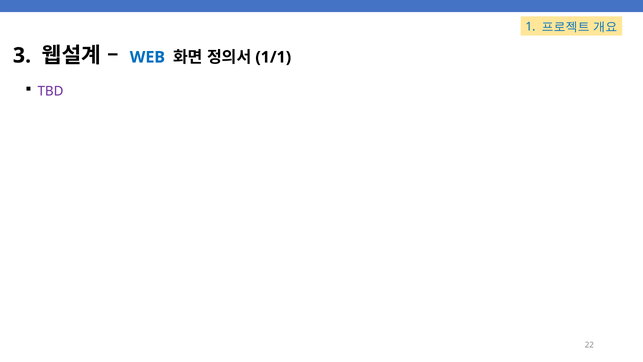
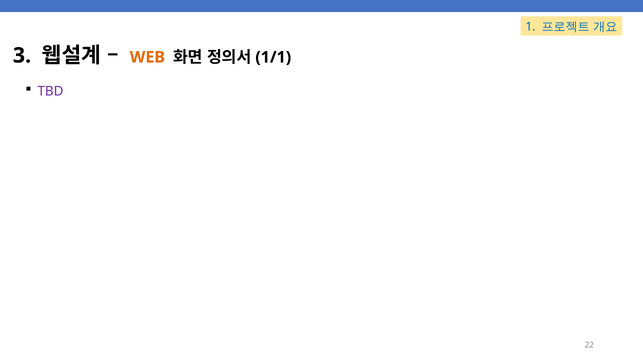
WEB colour: blue -> orange
